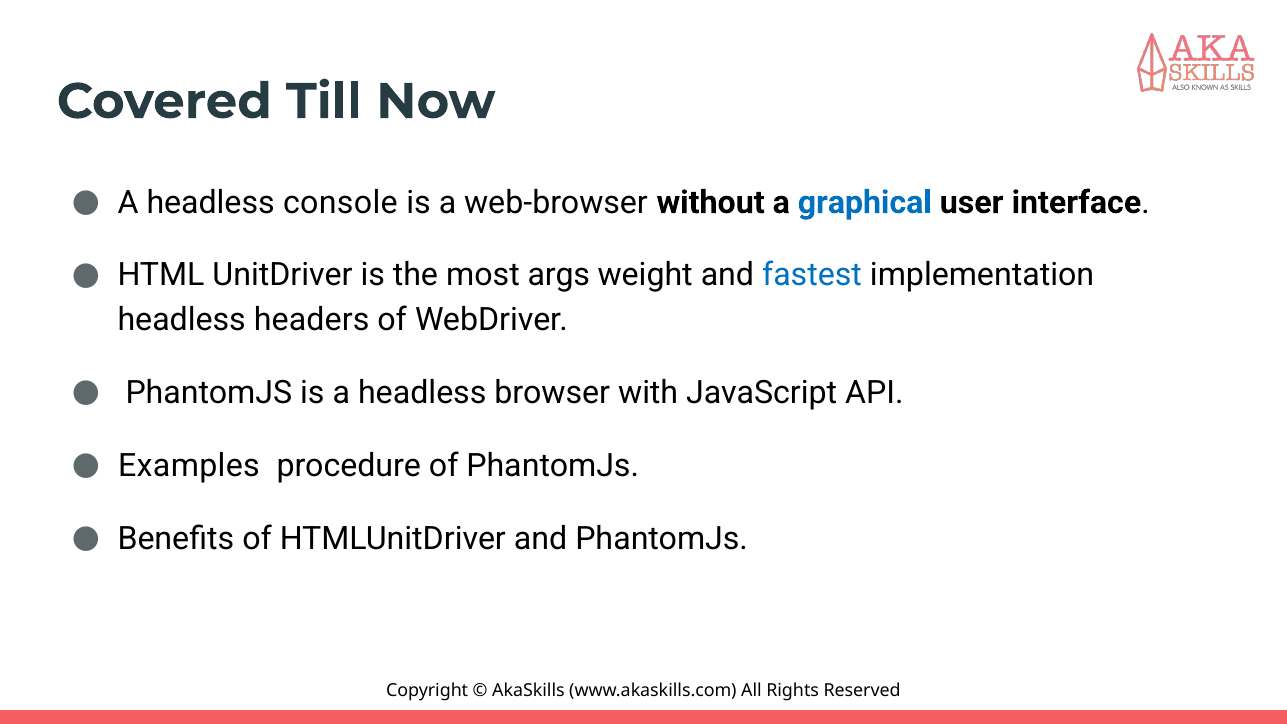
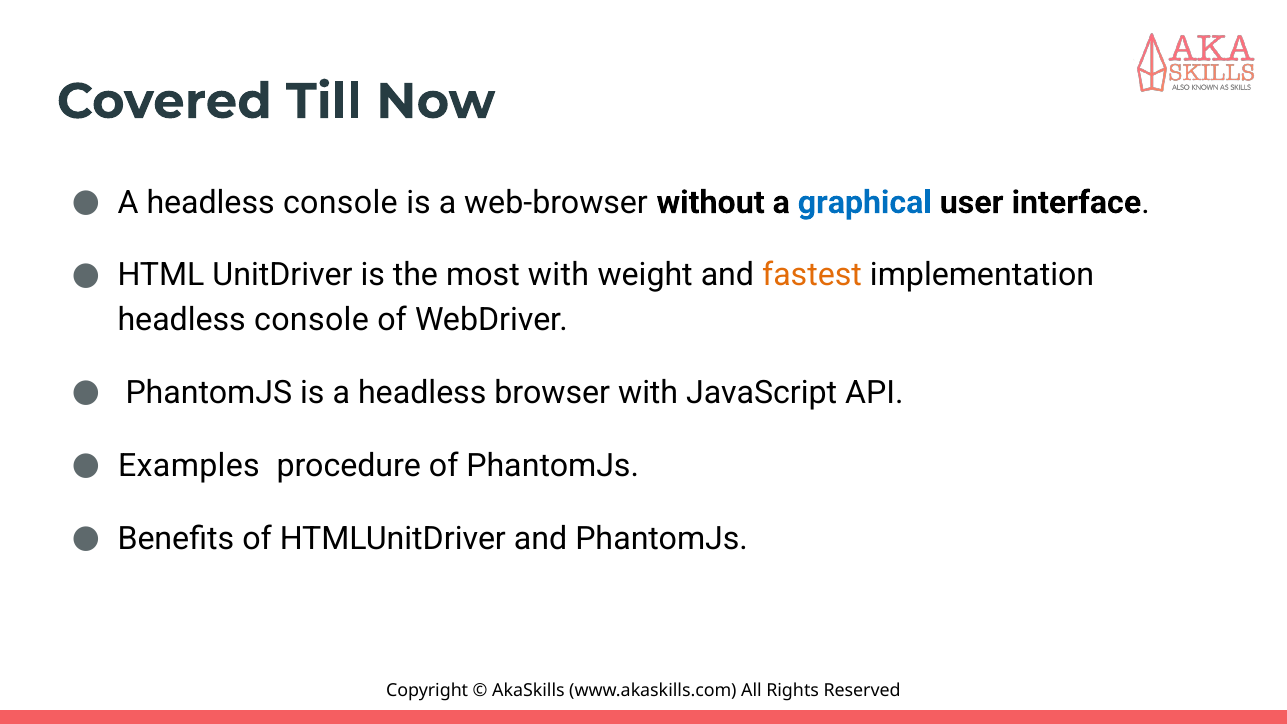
most args: args -> with
fastest colour: blue -> orange
headers at (312, 320): headers -> console
